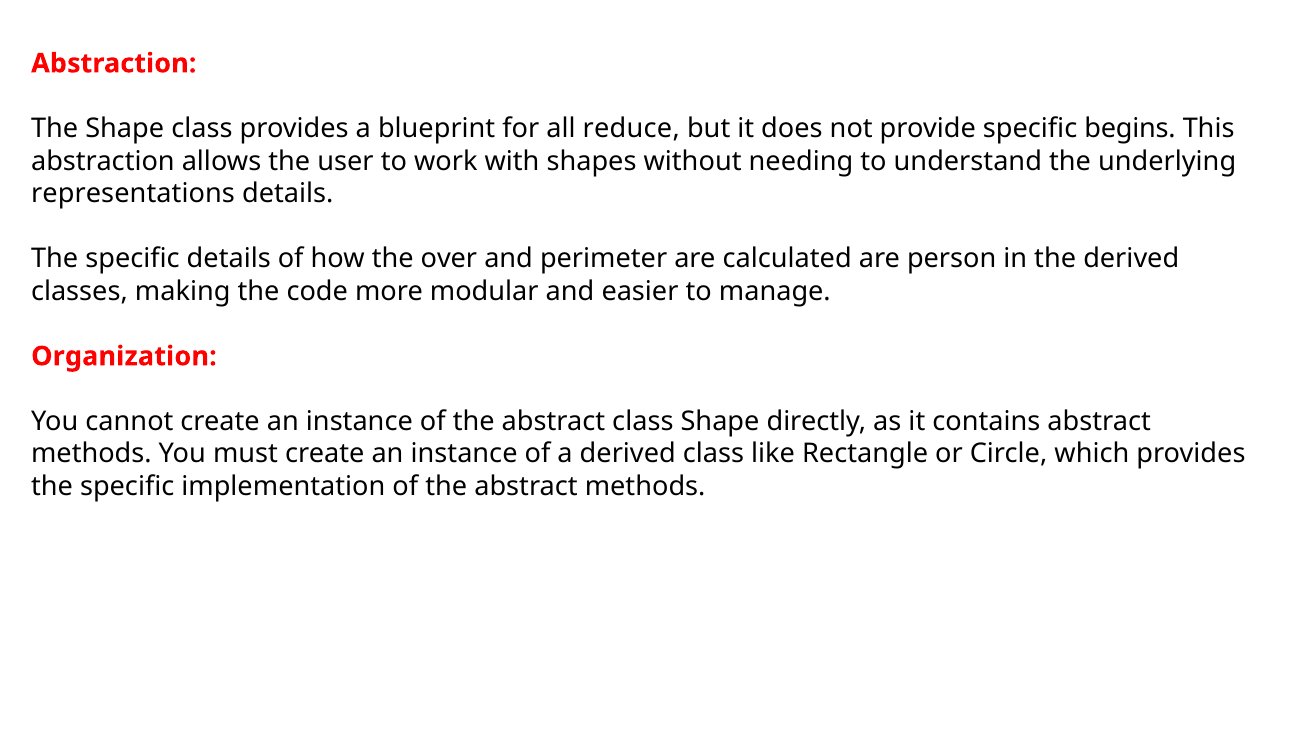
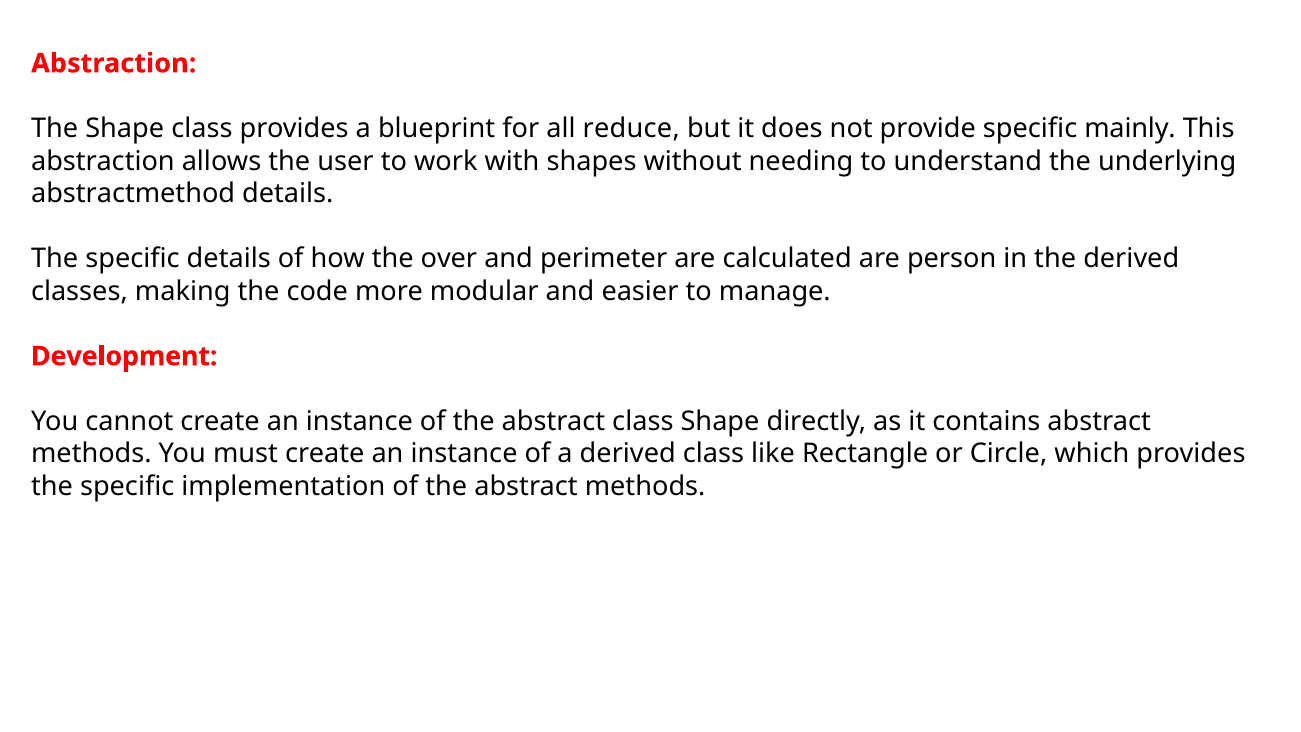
begins: begins -> mainly
representations: representations -> abstractmethod
Organization: Organization -> Development
